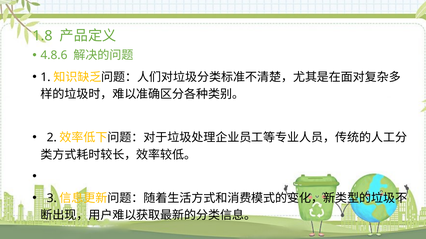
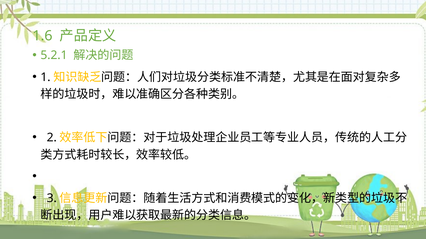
1.8: 1.8 -> 1.6
4.8.6: 4.8.6 -> 5.2.1
